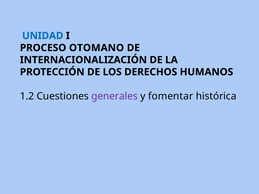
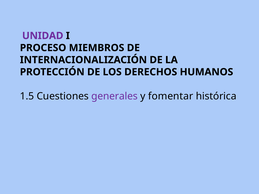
UNIDAD colour: blue -> purple
OTOMANO: OTOMANO -> MIEMBROS
1.2: 1.2 -> 1.5
